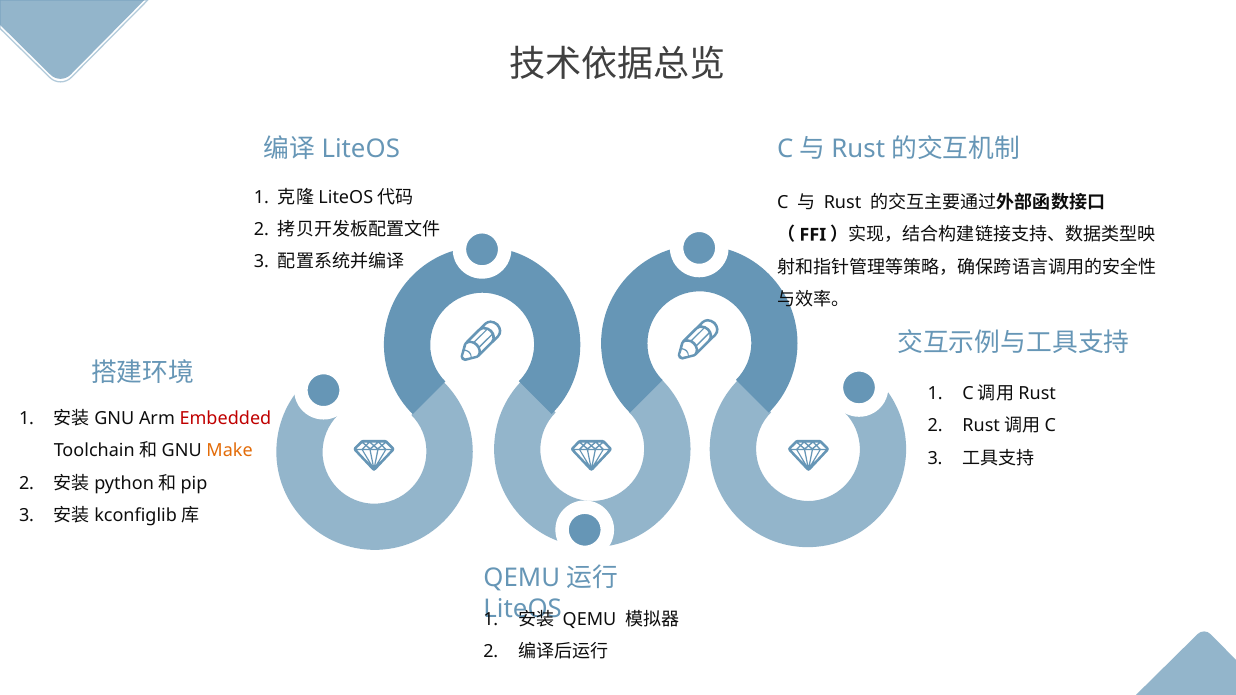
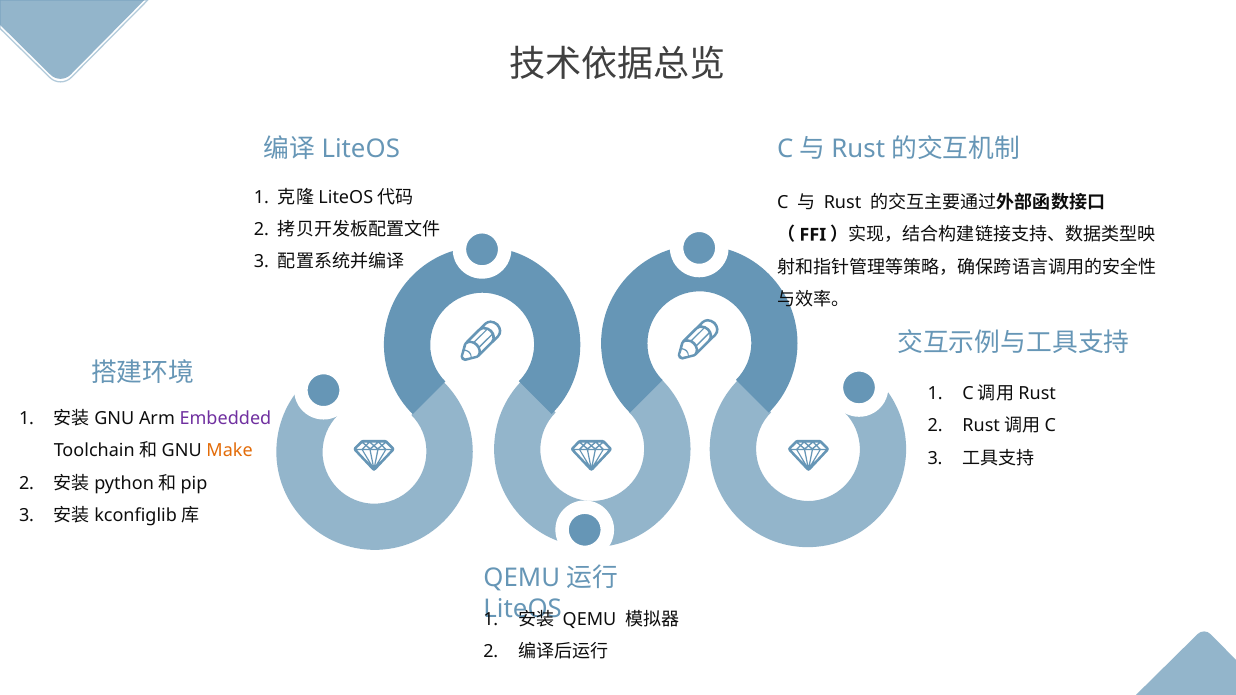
Embedded colour: red -> purple
